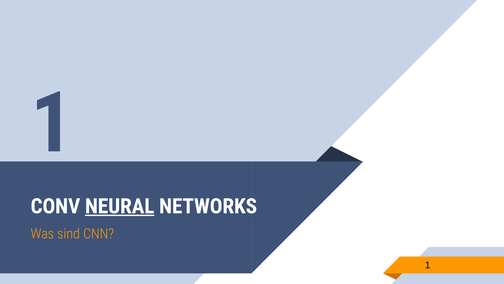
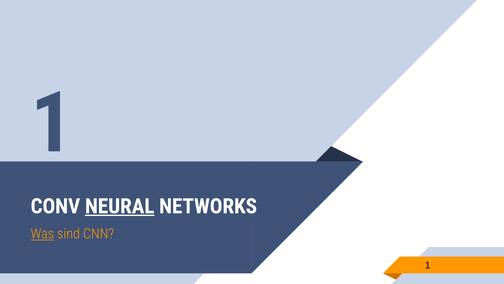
Was underline: none -> present
